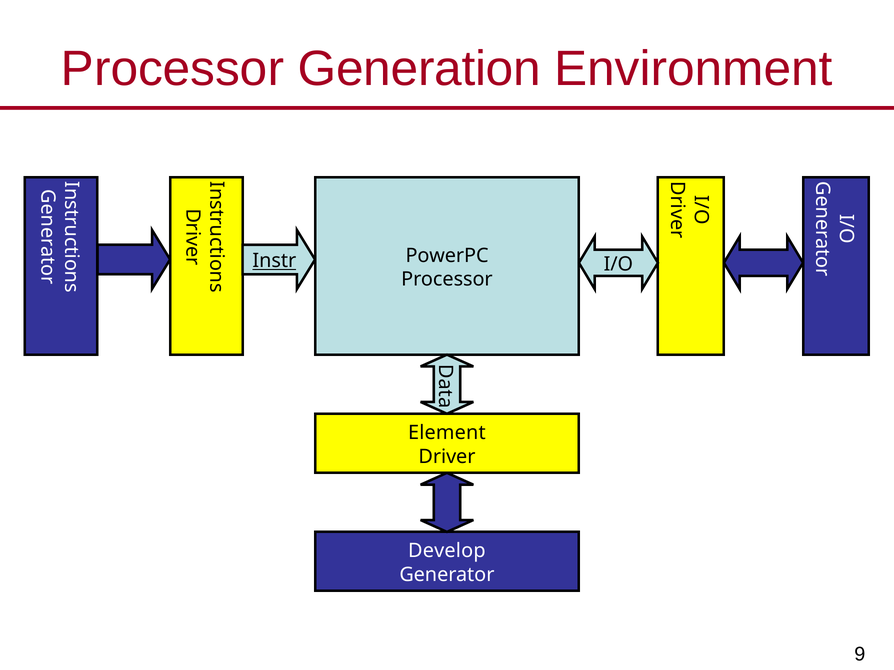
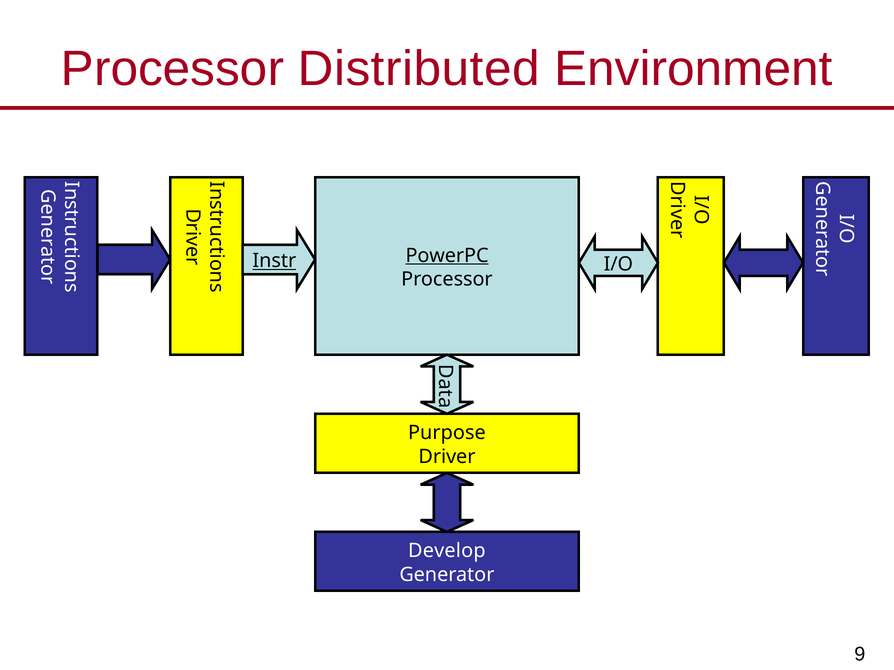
Generation: Generation -> Distributed
PowerPC underline: none -> present
Element: Element -> Purpose
